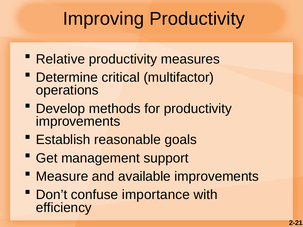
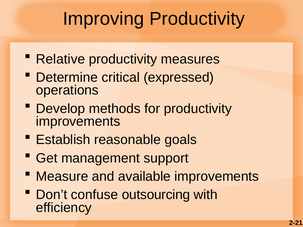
multifactor: multifactor -> expressed
importance: importance -> outsourcing
